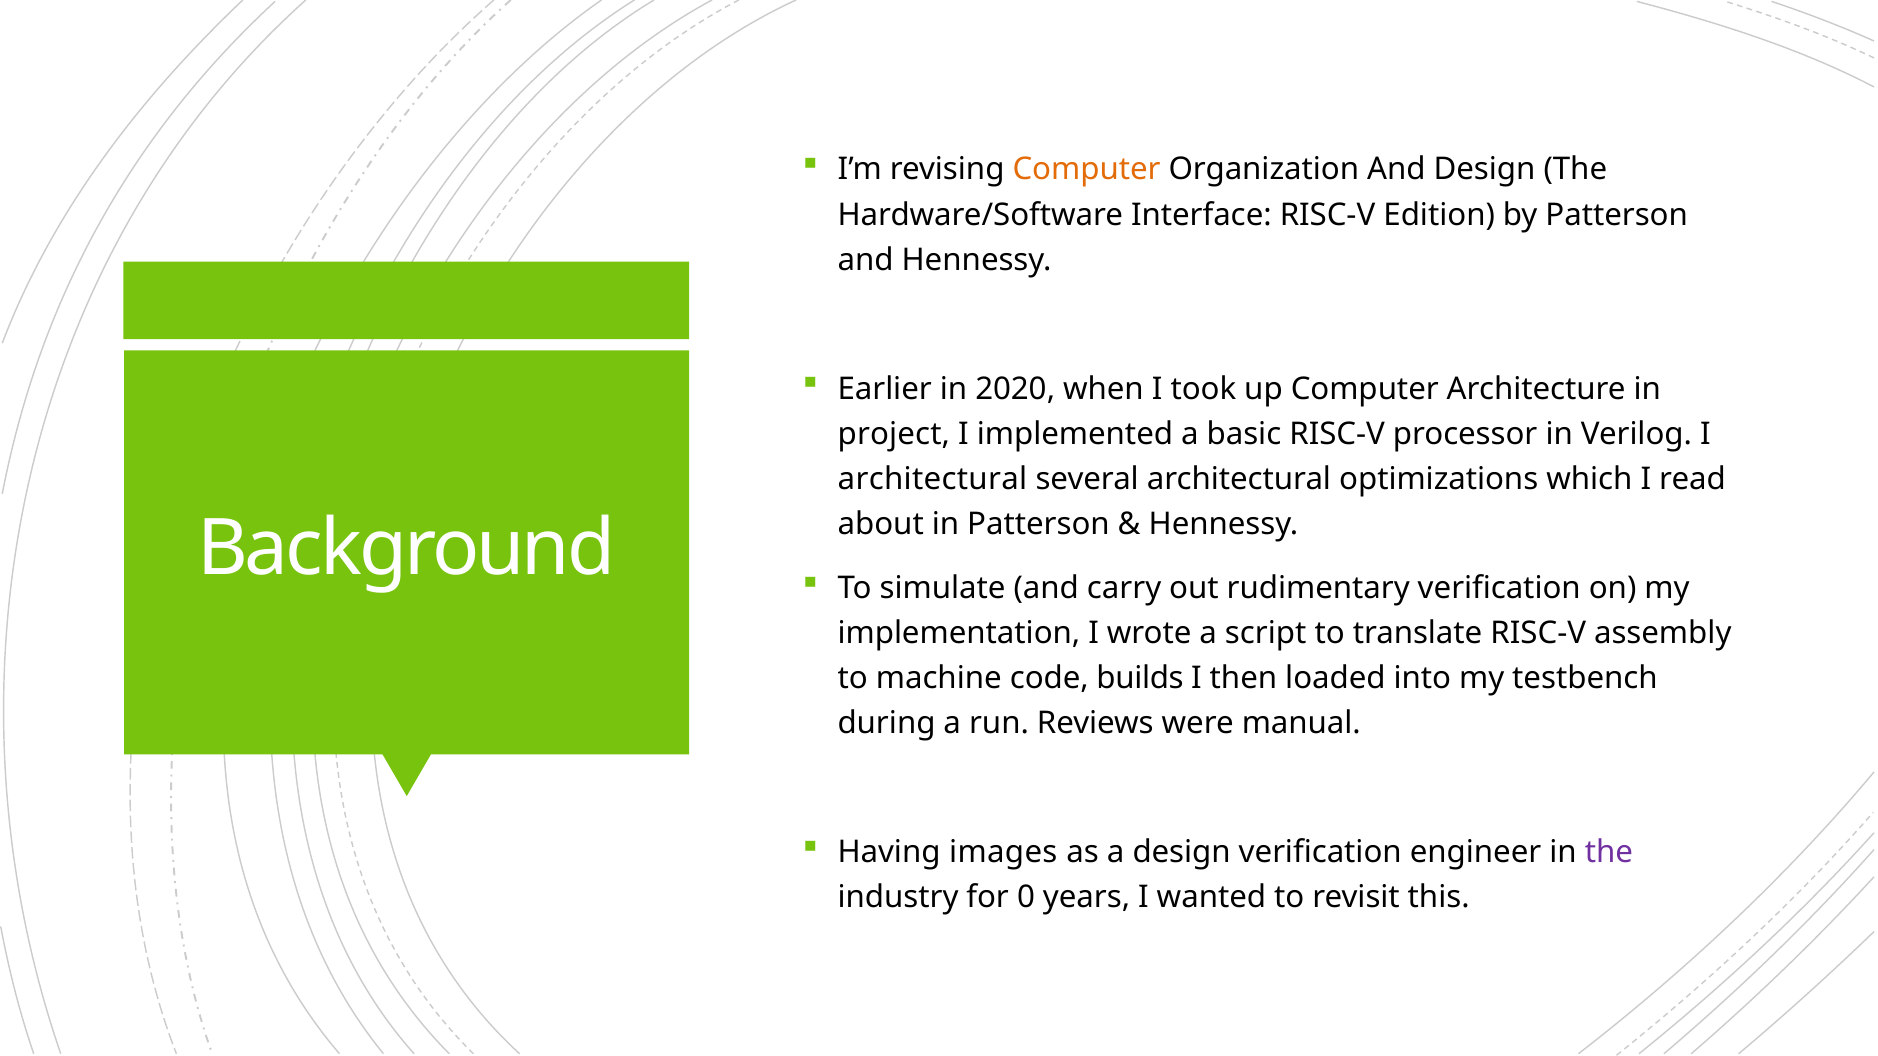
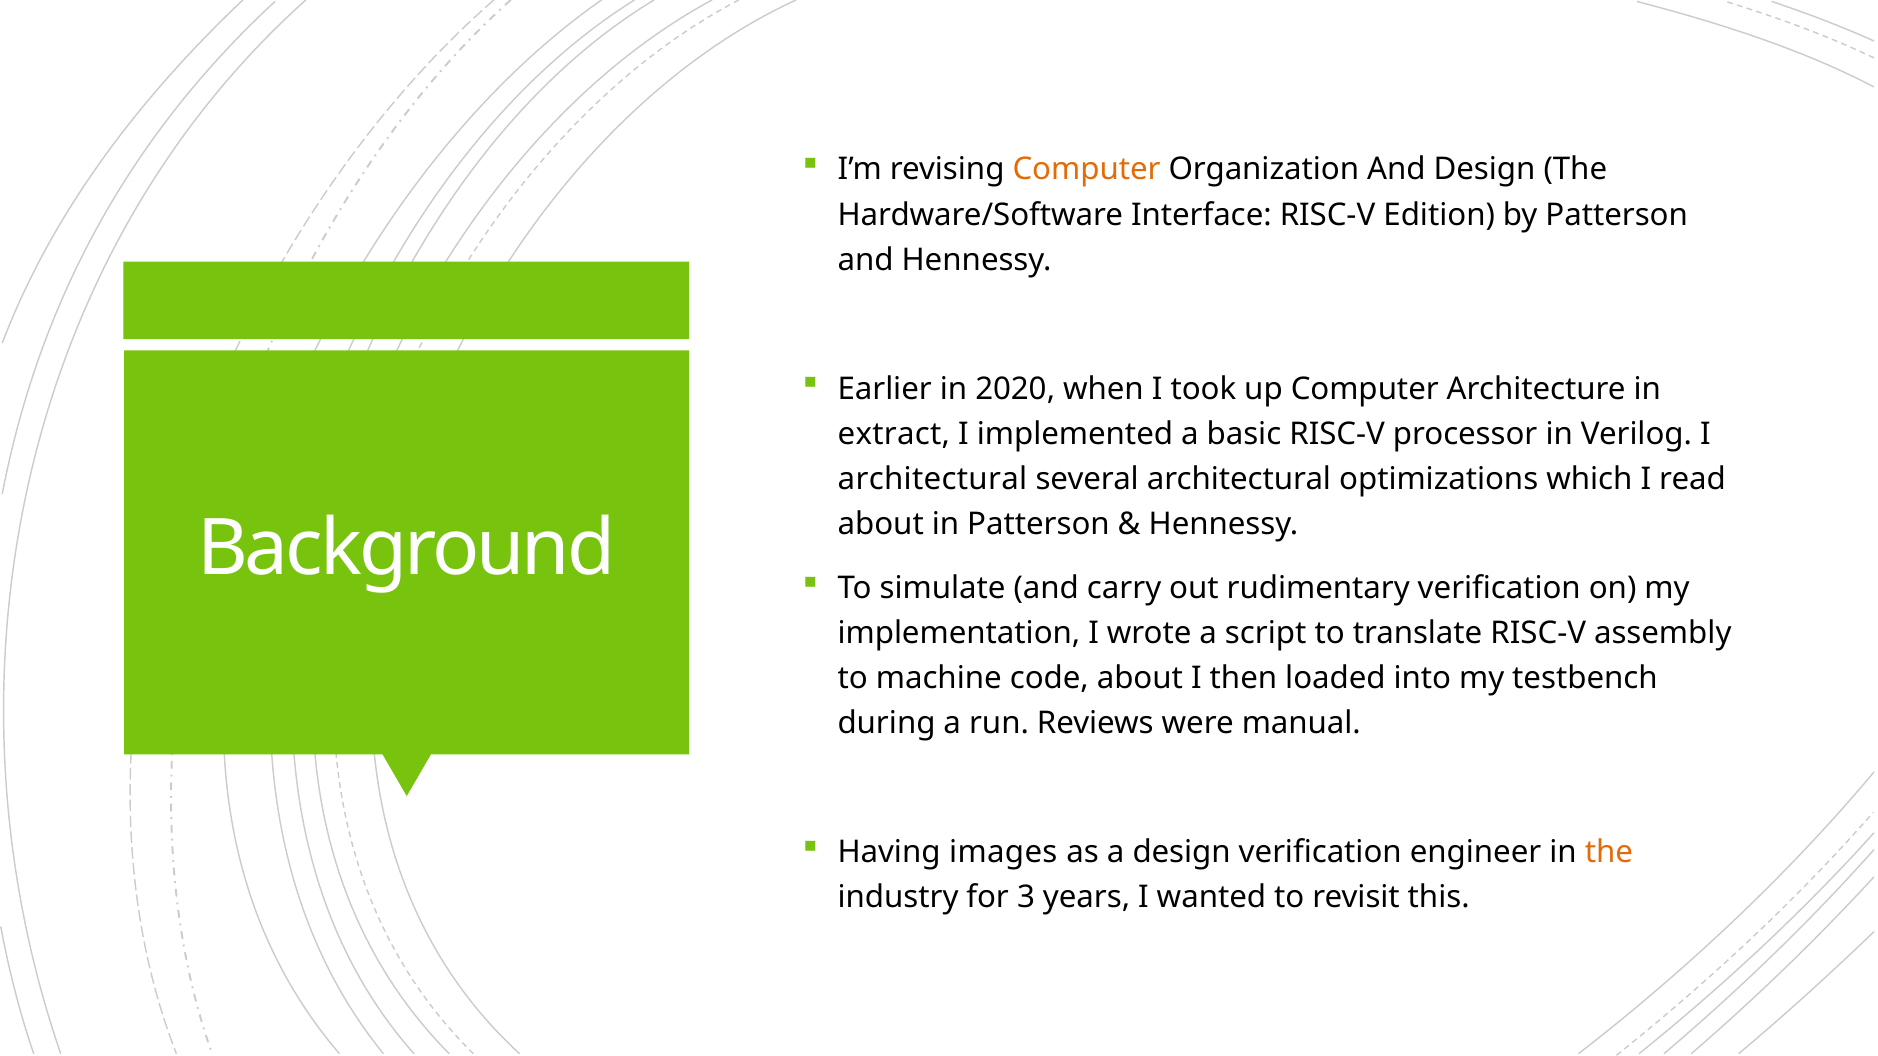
project: project -> extract
code builds: builds -> about
the at (1609, 853) colour: purple -> orange
0: 0 -> 3
